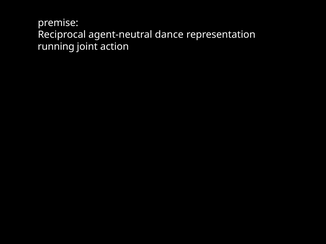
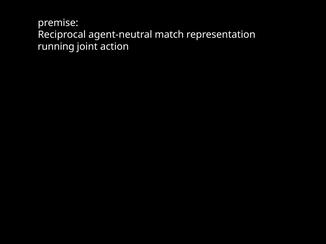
dance: dance -> match
